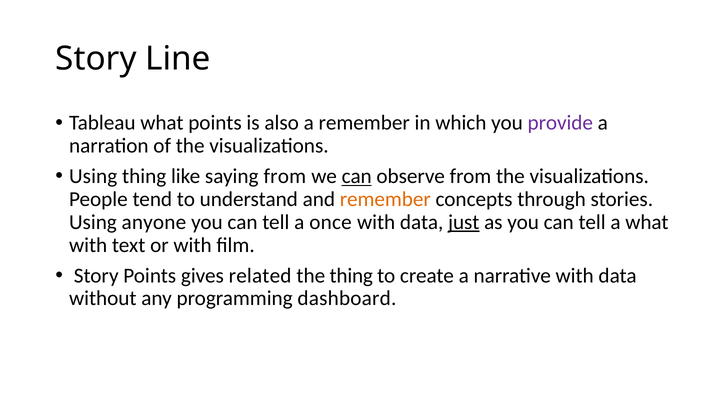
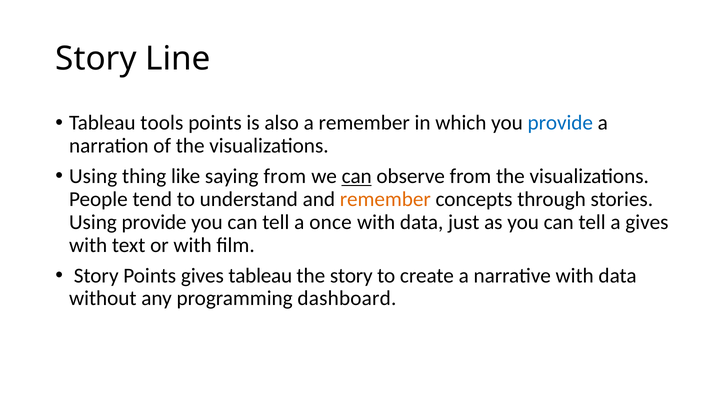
Tableau what: what -> tools
provide at (560, 123) colour: purple -> blue
Using anyone: anyone -> provide
just underline: present -> none
a what: what -> gives
gives related: related -> tableau
the thing: thing -> story
